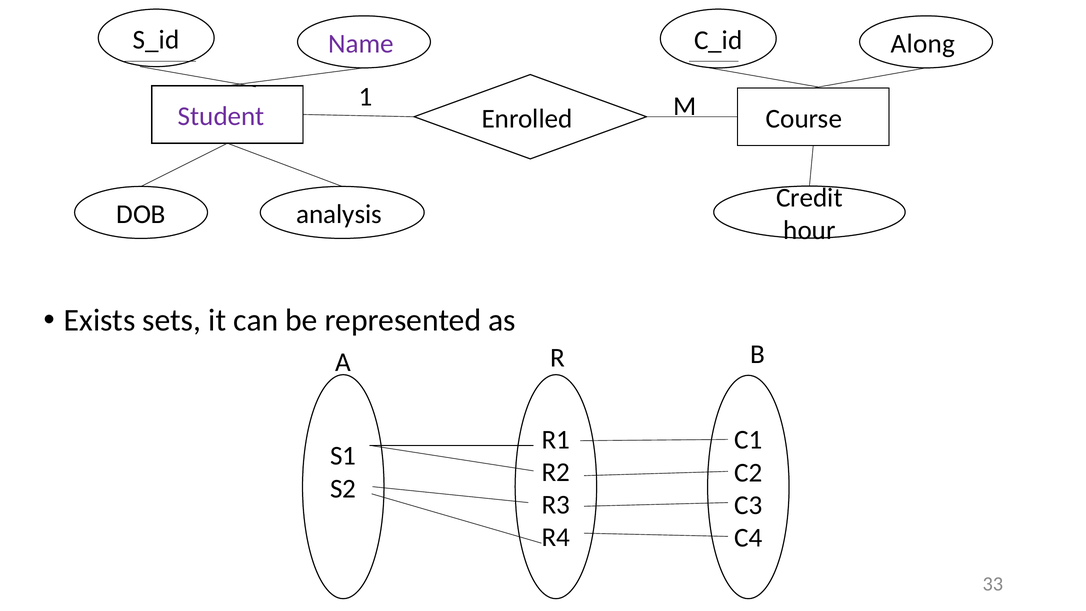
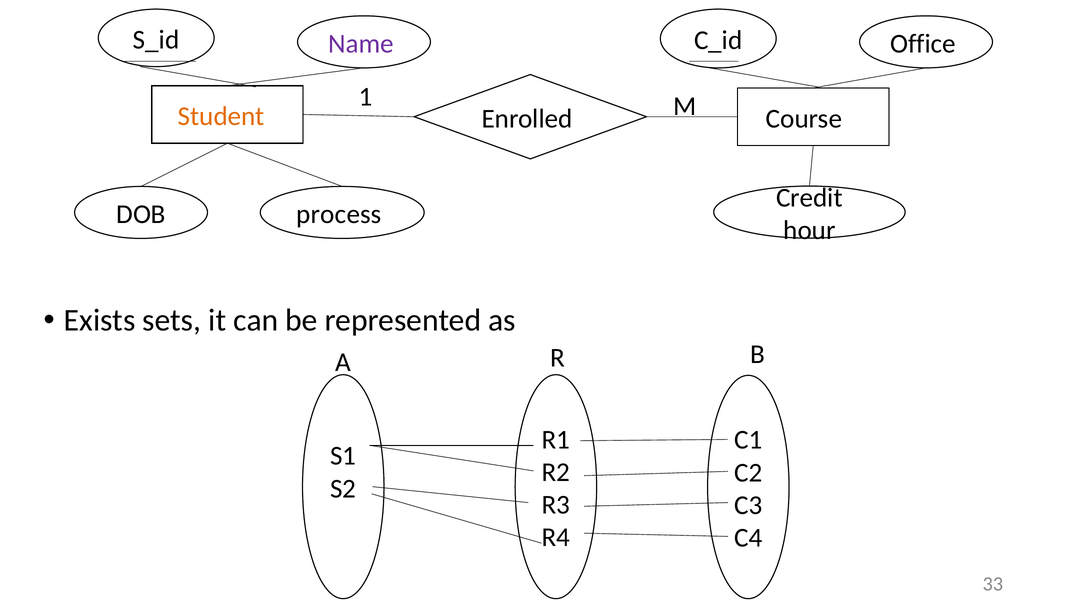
Along: Along -> Office
Student colour: purple -> orange
analysis: analysis -> process
